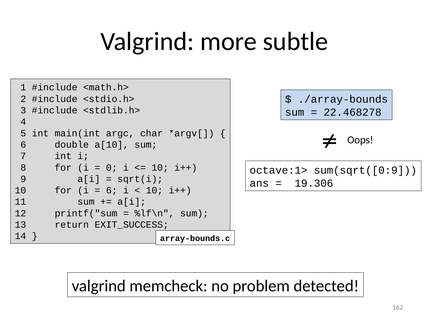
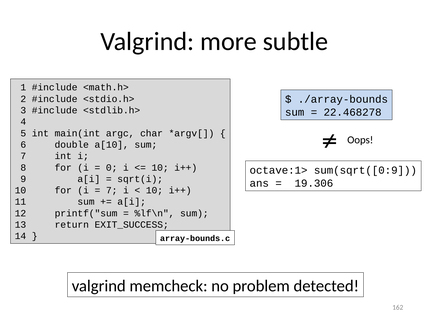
6 at (112, 190): 6 -> 7
